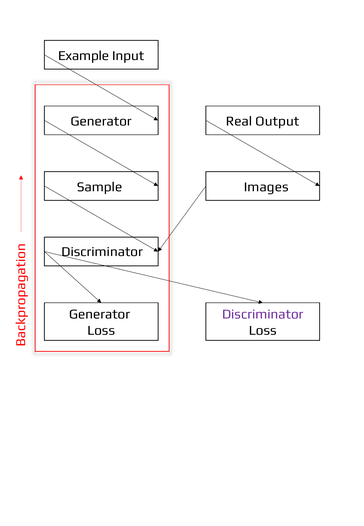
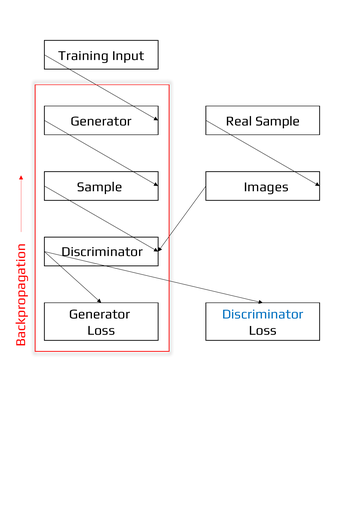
Example: Example -> Training
Real Output: Output -> Sample
Discriminator at (263, 314) colour: purple -> blue
